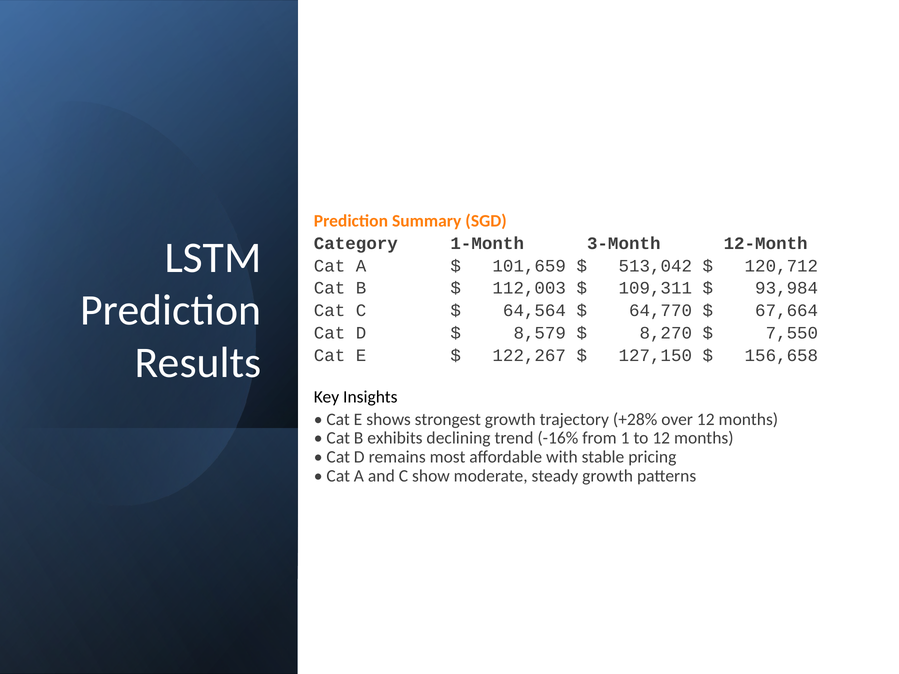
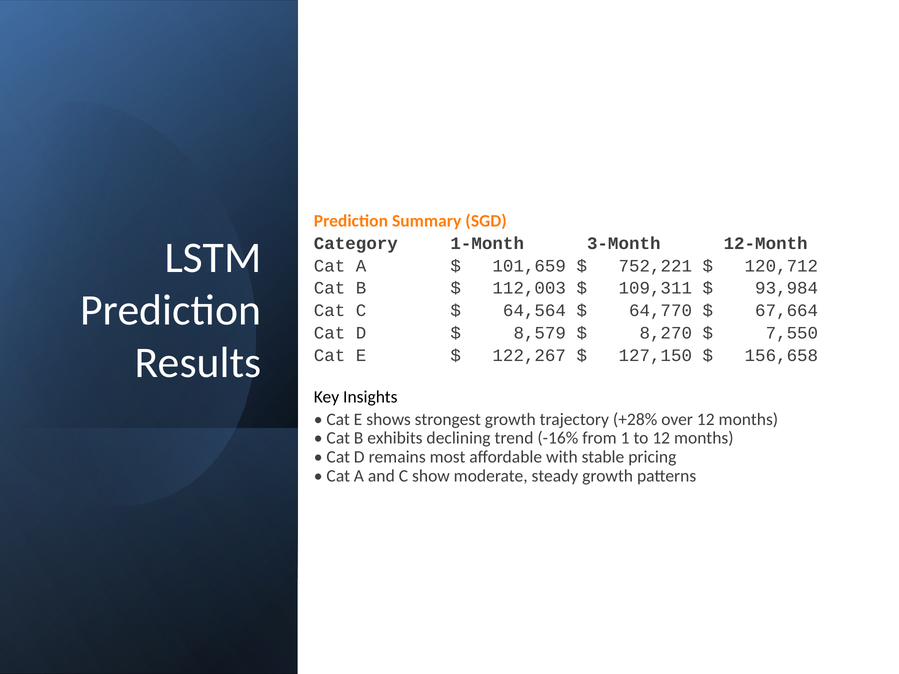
513,042: 513,042 -> 752,221
